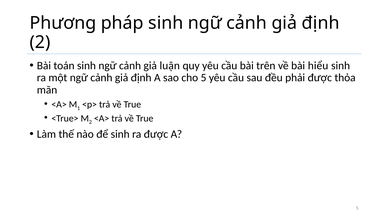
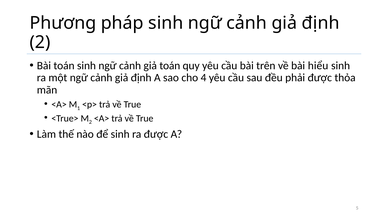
giả luận: luận -> toán
cho 5: 5 -> 4
